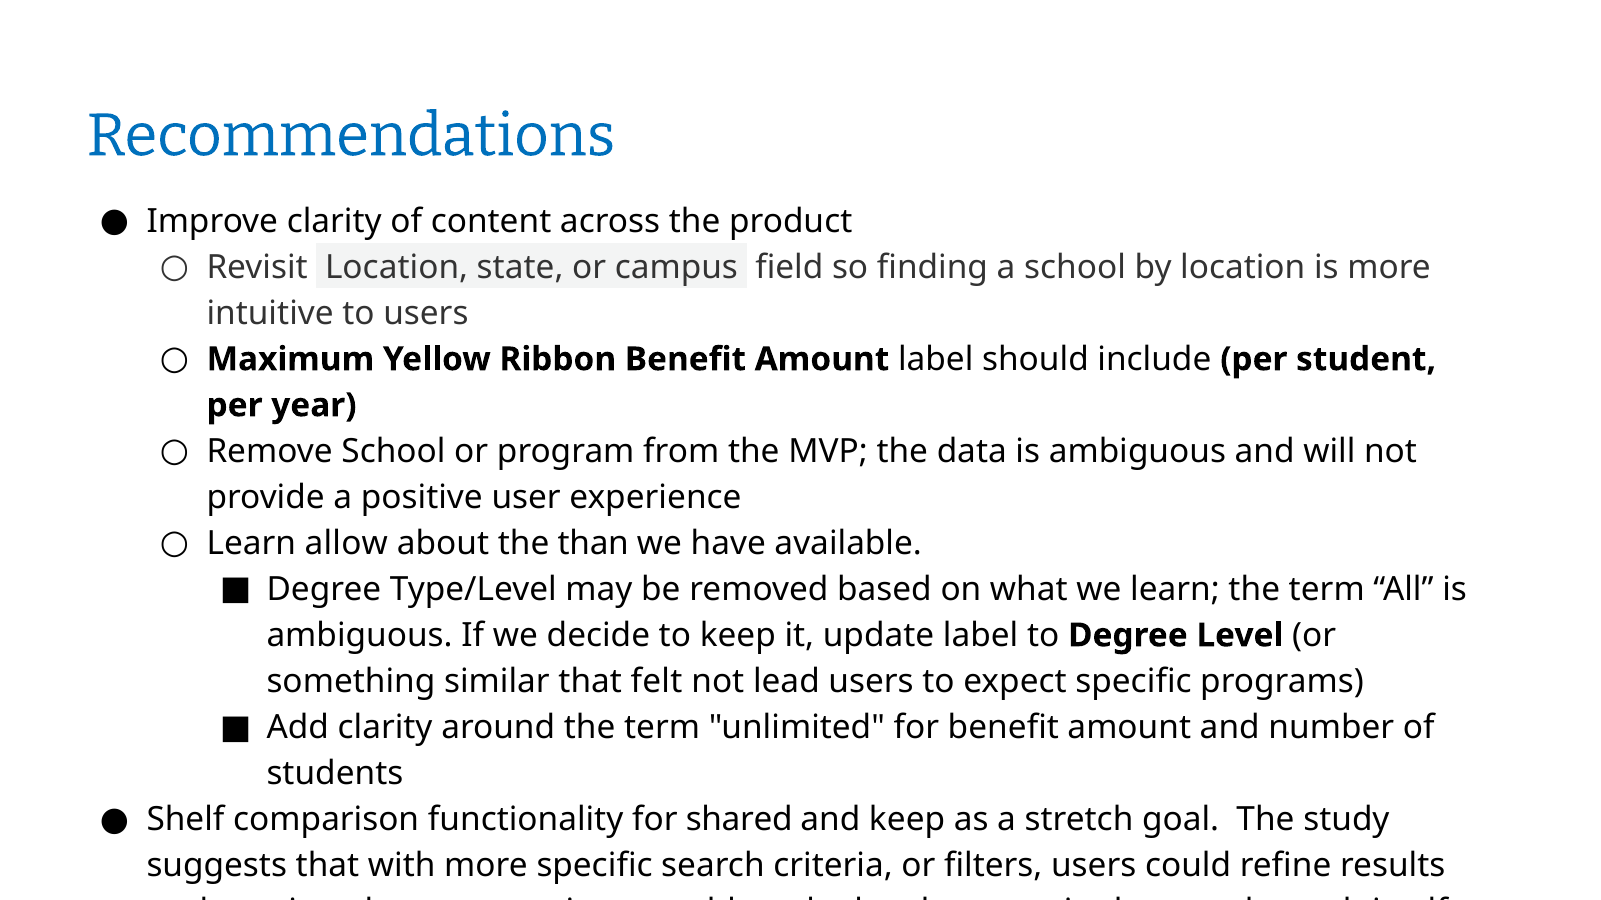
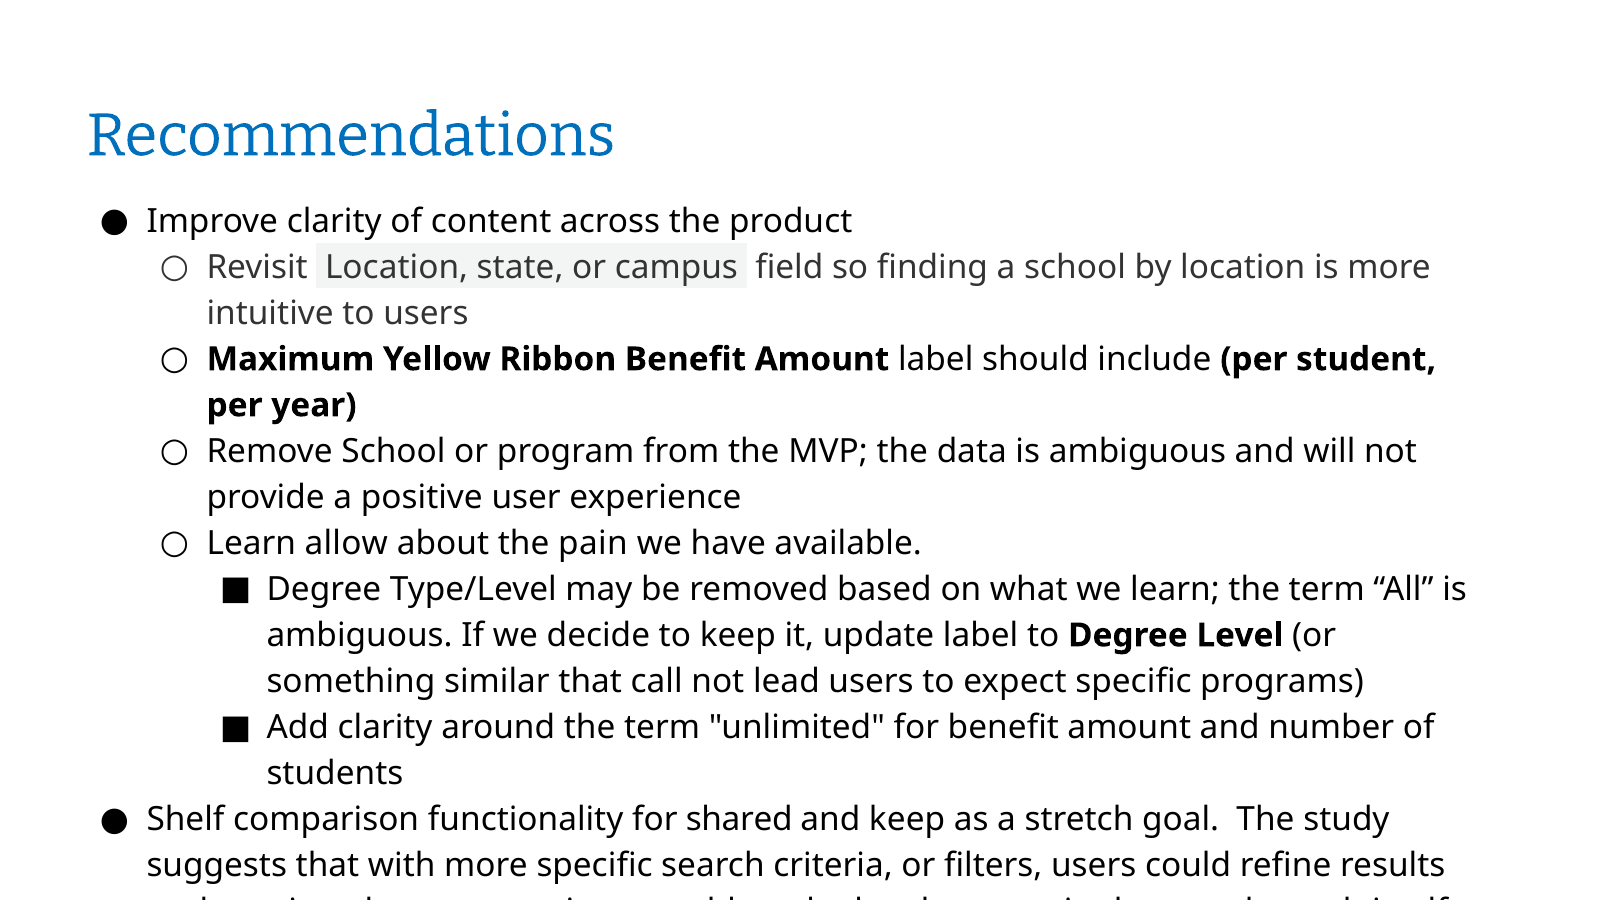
than: than -> pain
felt: felt -> call
